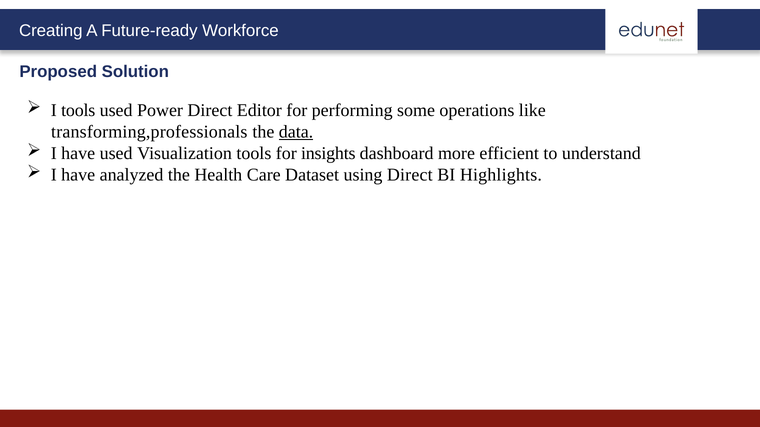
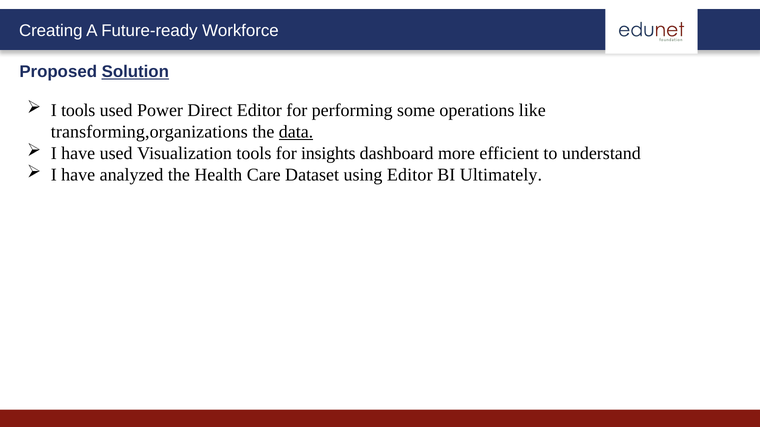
Solution underline: none -> present
transforming,professionals: transforming,professionals -> transforming,organizations
using Direct: Direct -> Editor
Highlights: Highlights -> Ultimately
